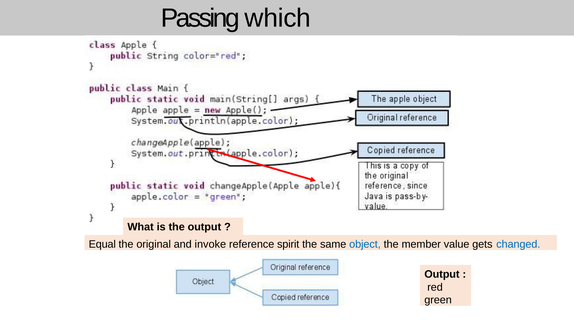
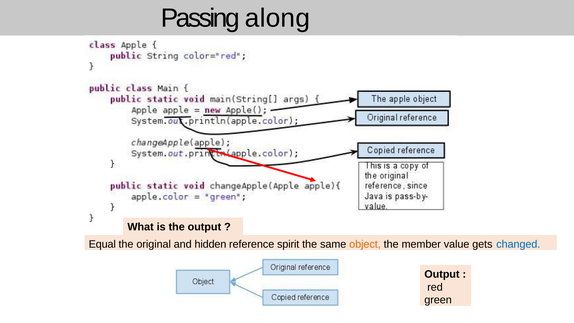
which: which -> along
invoke: invoke -> hidden
object colour: blue -> orange
